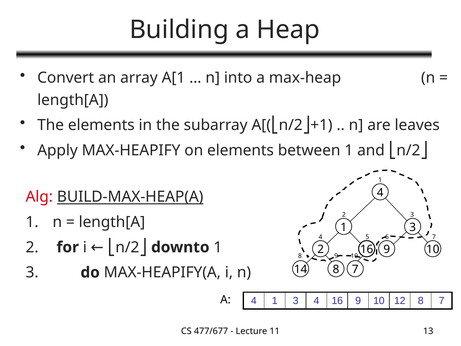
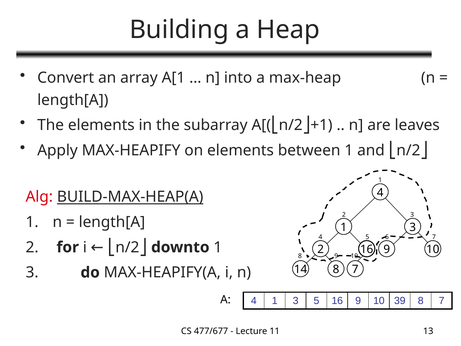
1 3 4: 4 -> 5
12: 12 -> 39
